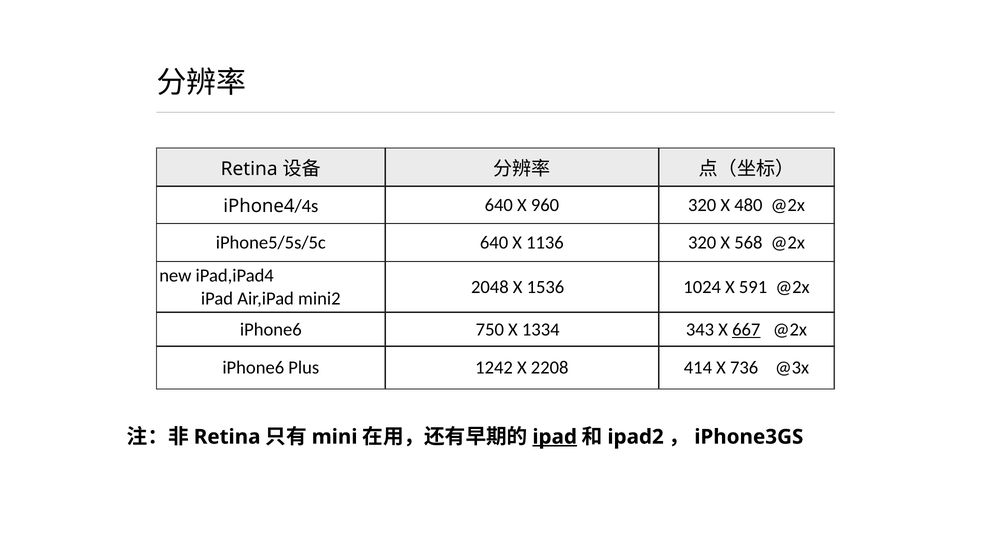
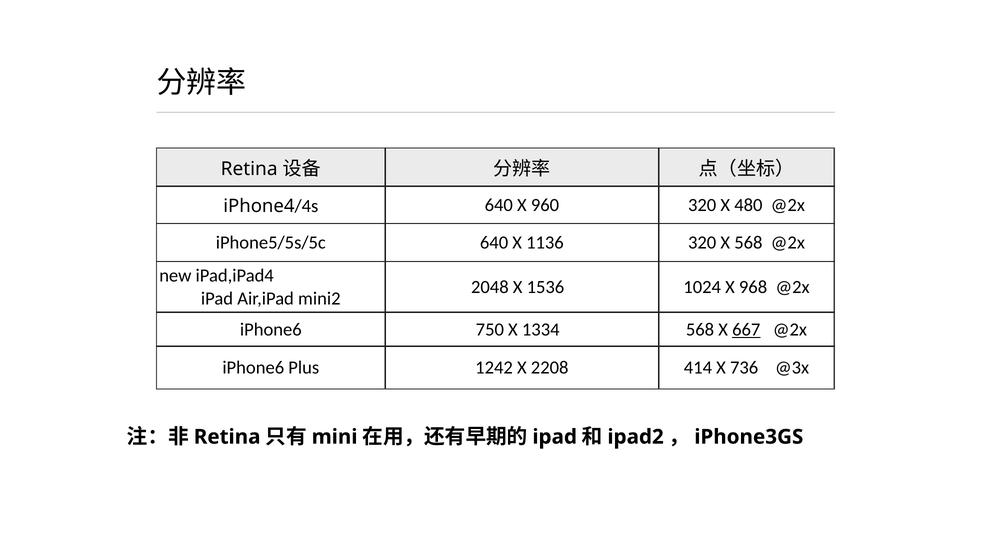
591: 591 -> 968
1334 343: 343 -> 568
ipad at (555, 437) underline: present -> none
